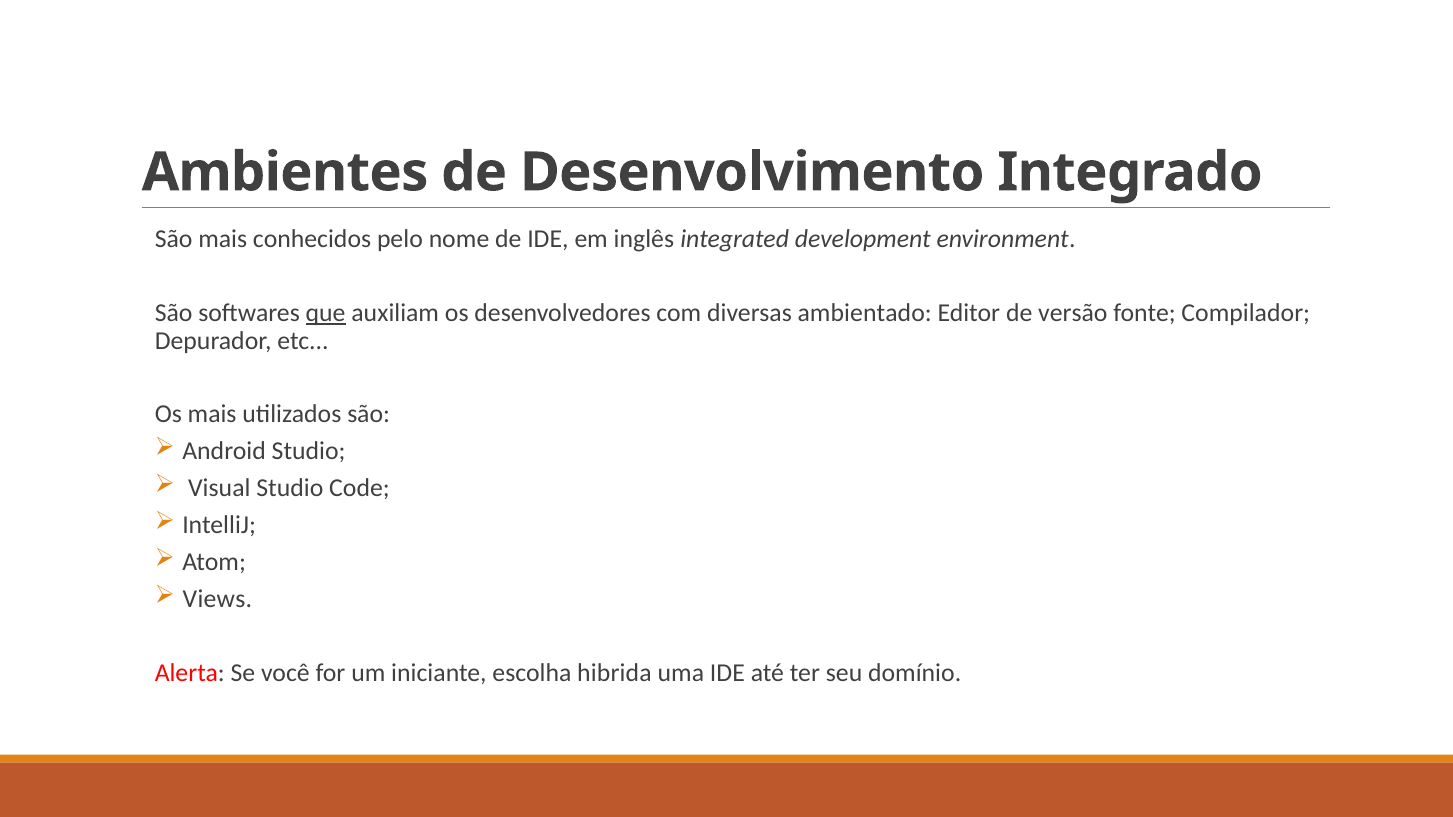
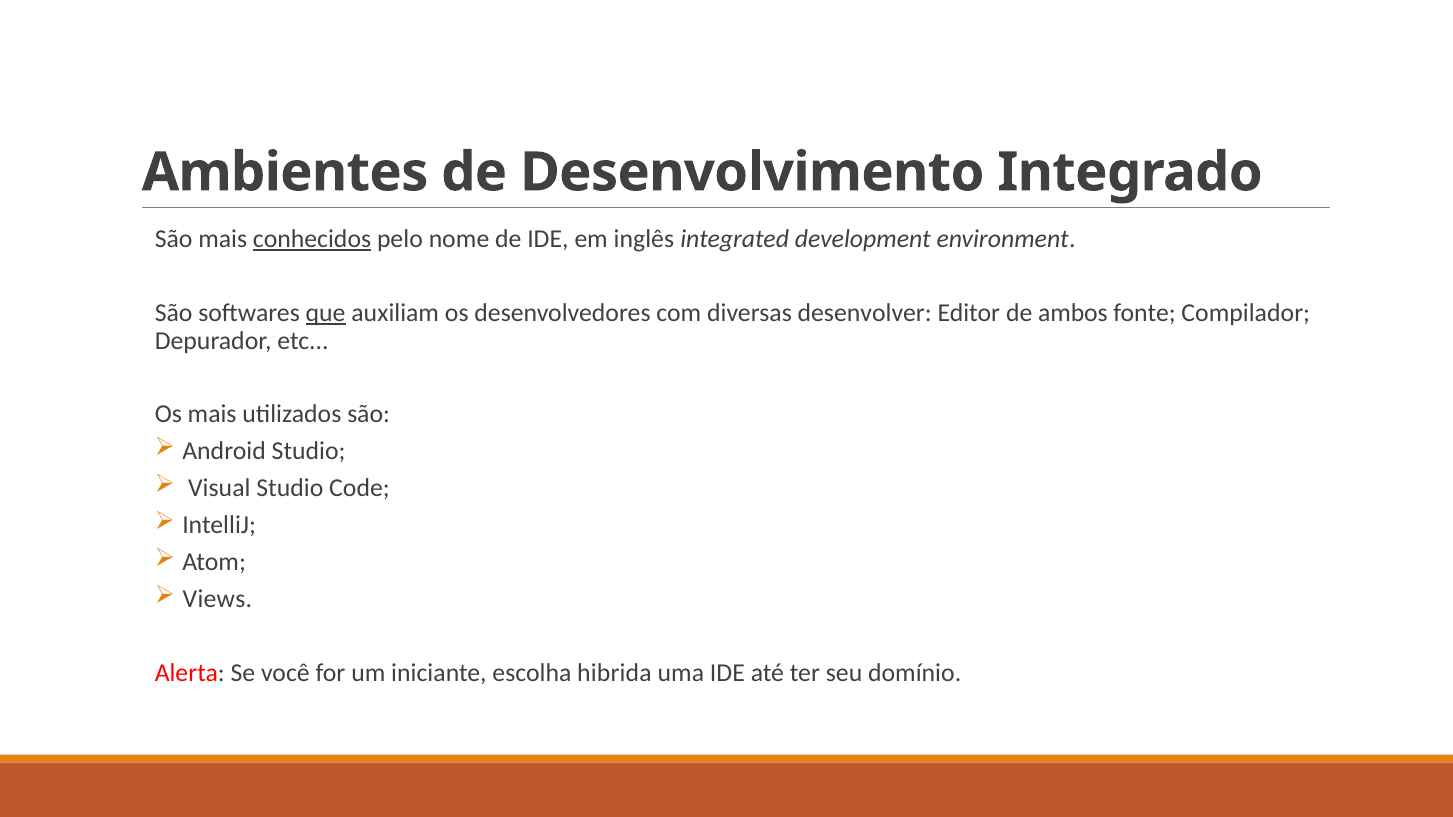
conhecidos underline: none -> present
ambientado: ambientado -> desenvolver
versão: versão -> ambos
